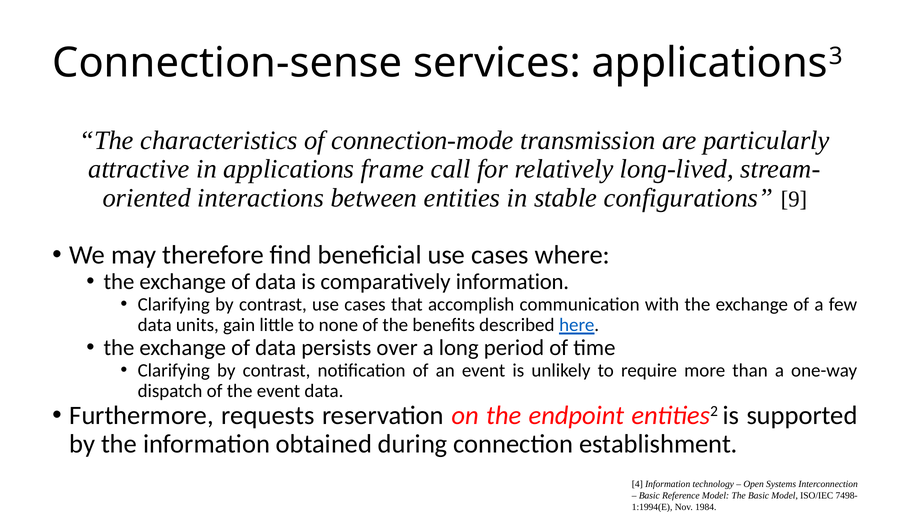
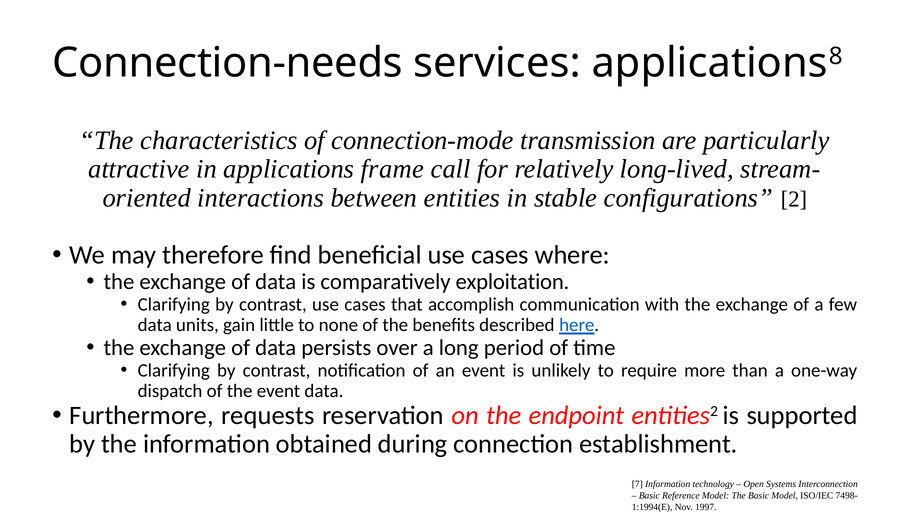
Connection-sense: Connection-sense -> Connection-needs
3: 3 -> 8
9: 9 -> 2
comparatively information: information -> exploitation
4: 4 -> 7
1984: 1984 -> 1997
